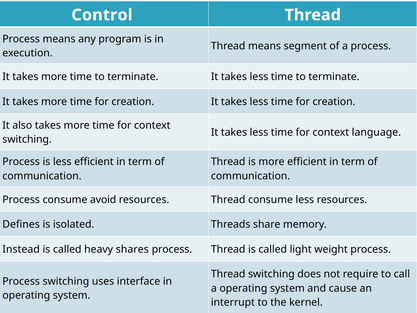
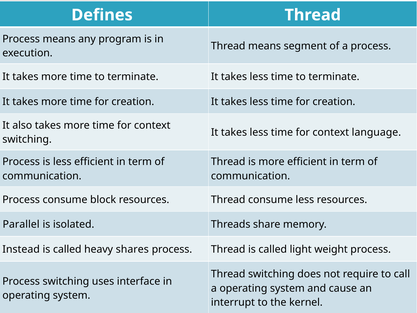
Control: Control -> Defines
avoid: avoid -> block
Defines: Defines -> Parallel
